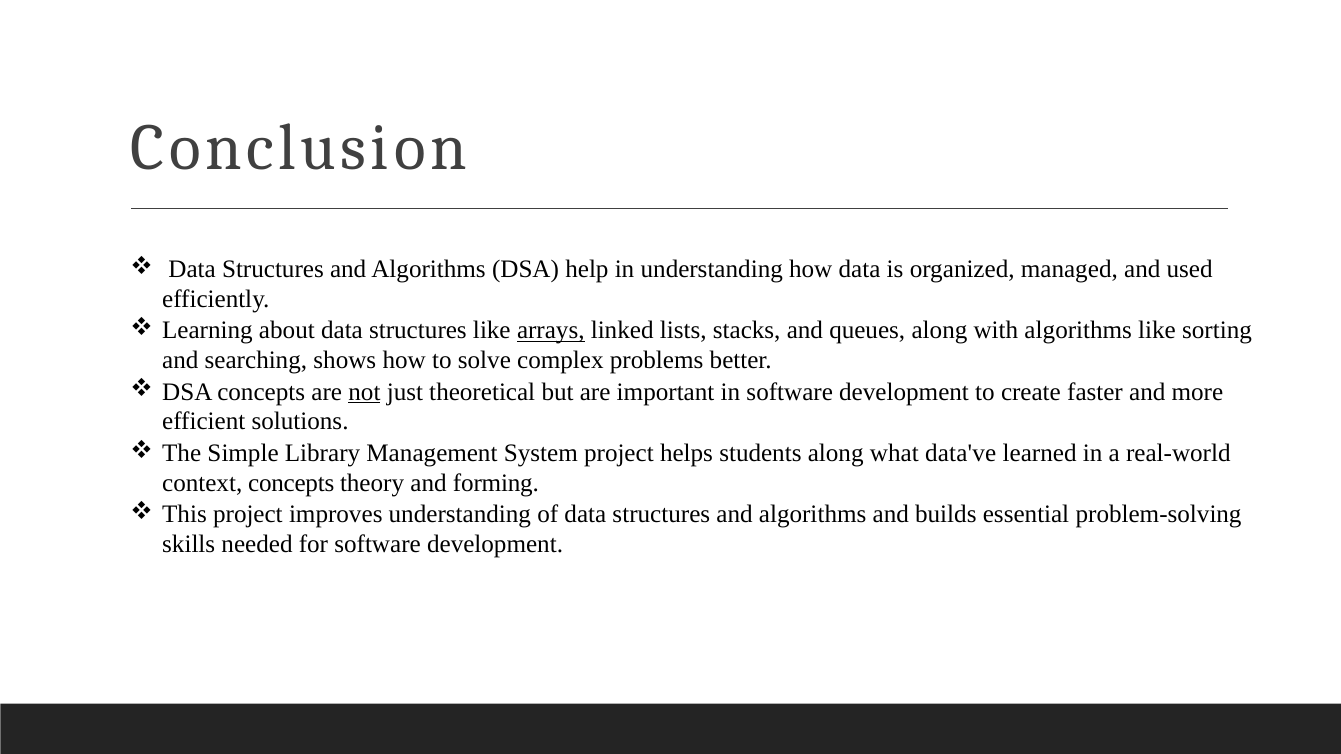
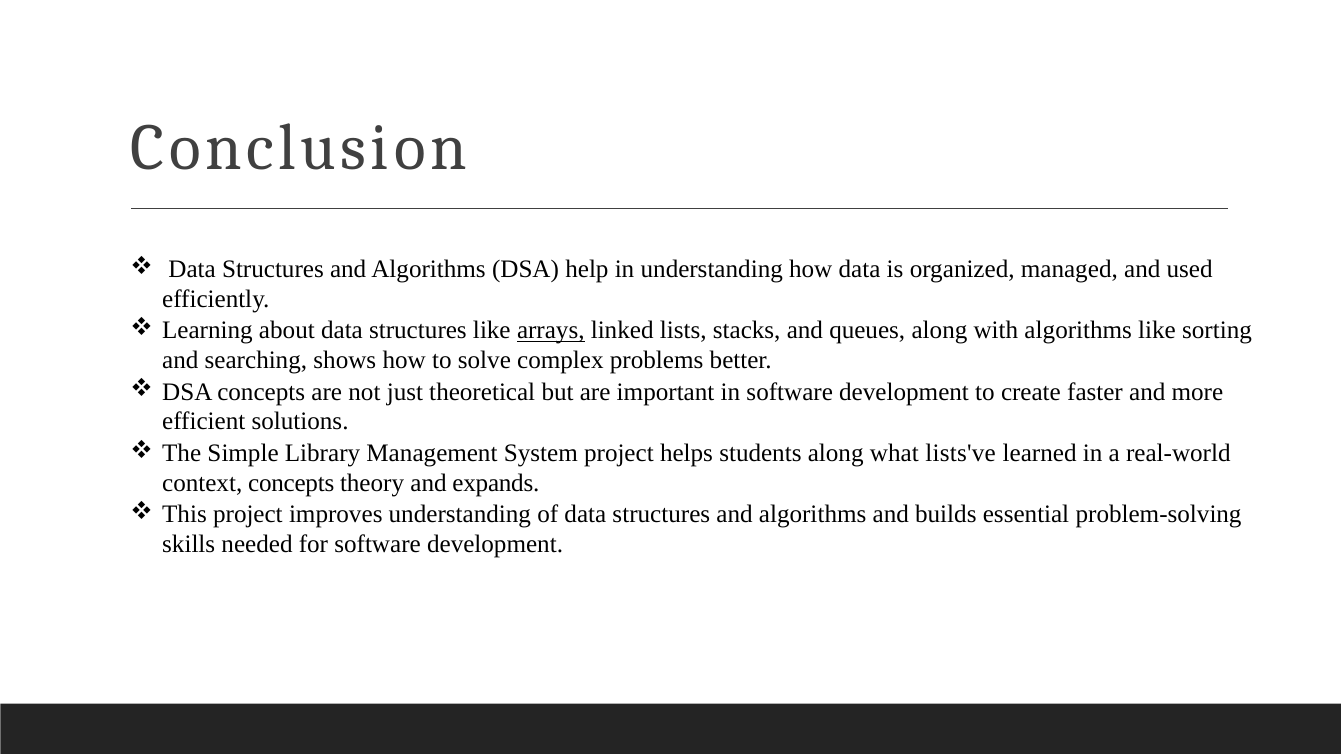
not underline: present -> none
data've: data've -> lists've
forming: forming -> expands
